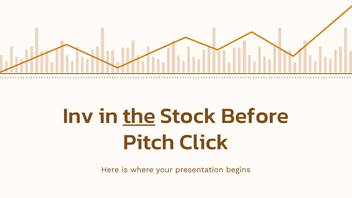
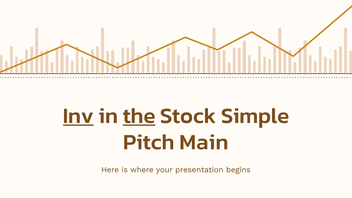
Inv underline: none -> present
Before: Before -> Simple
Click: Click -> Main
